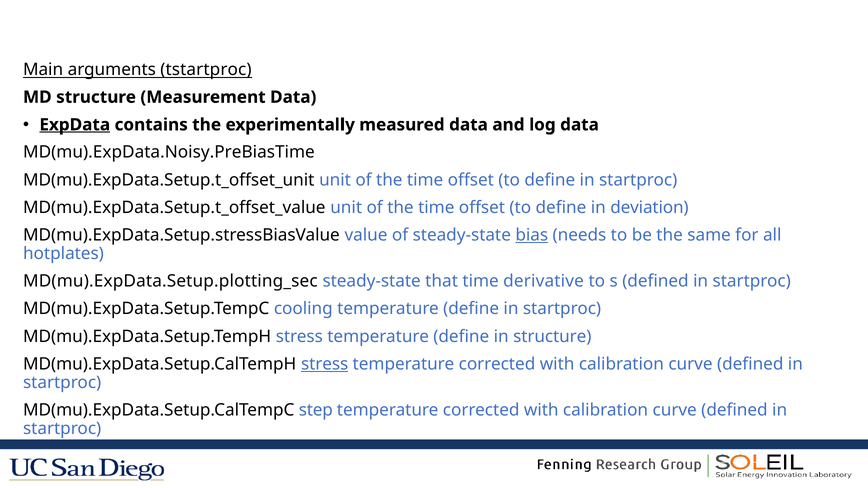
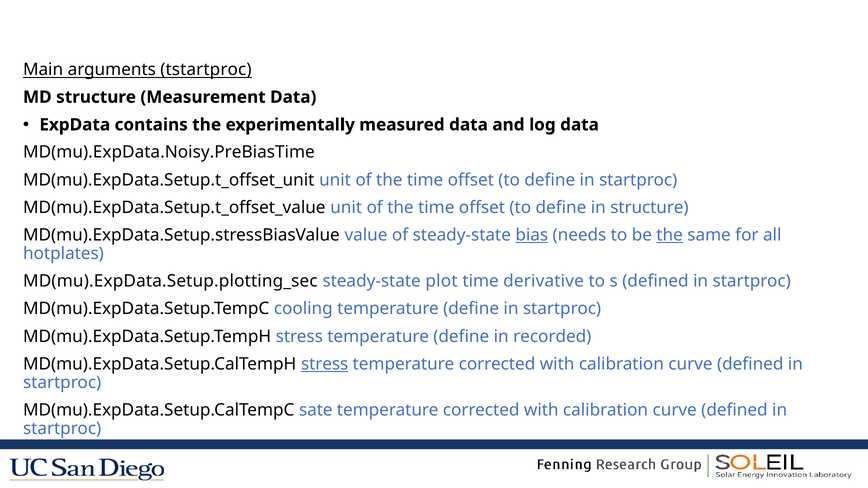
ExpData underline: present -> none
in deviation: deviation -> structure
the at (670, 235) underline: none -> present
that: that -> plot
in structure: structure -> recorded
step: step -> sate
